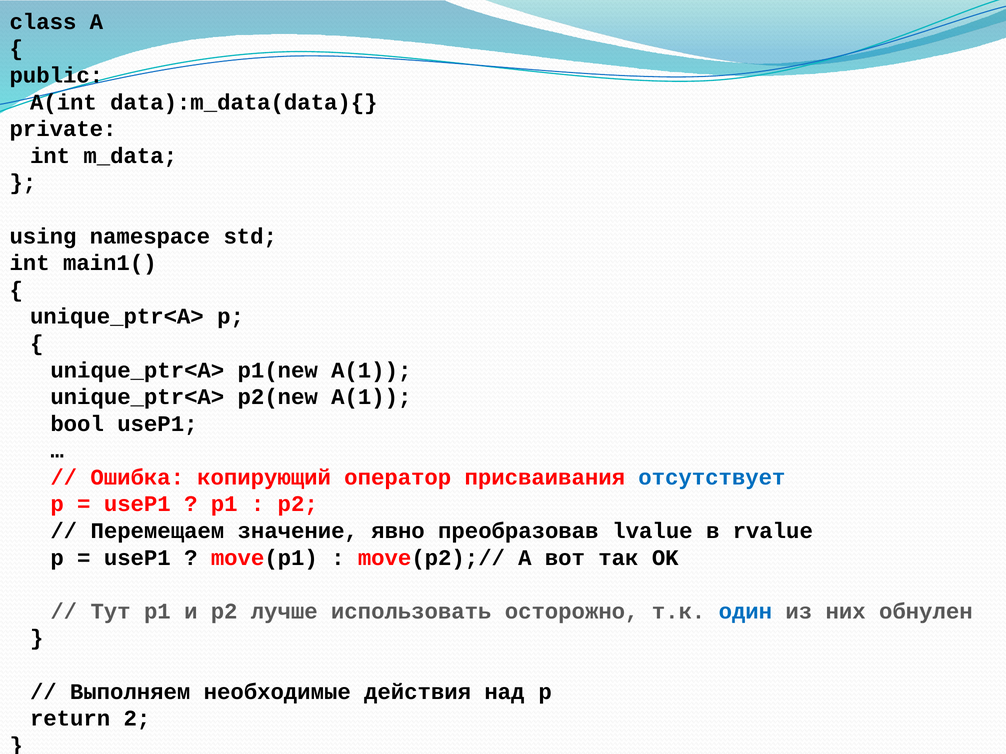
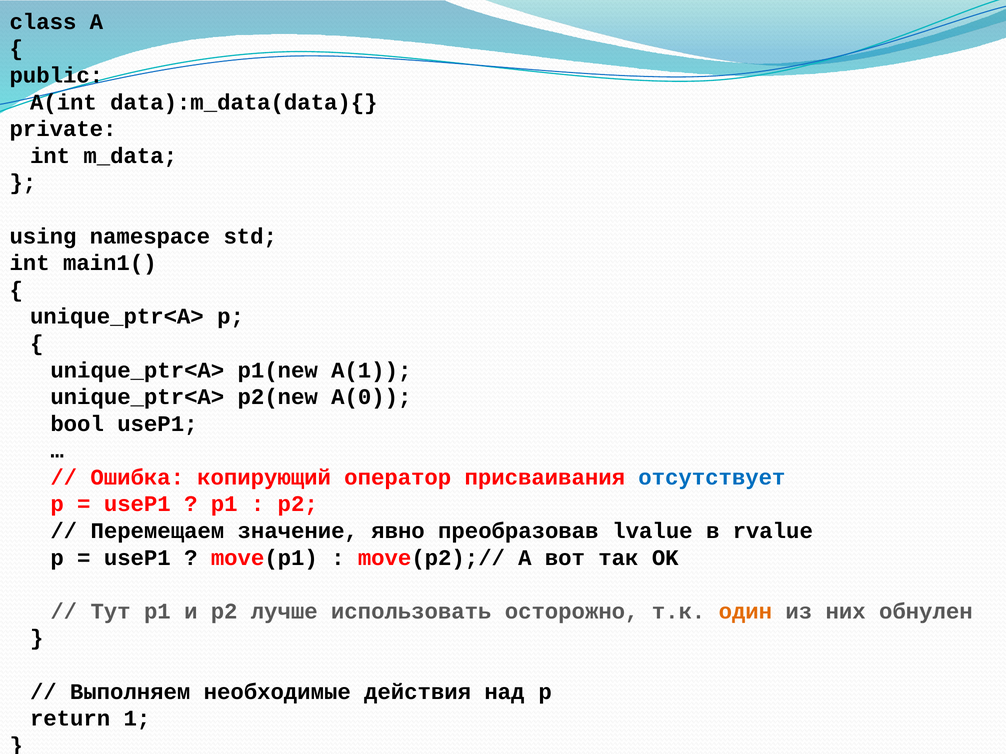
p2(new A(1: A(1 -> A(0
один colour: blue -> orange
2: 2 -> 1
